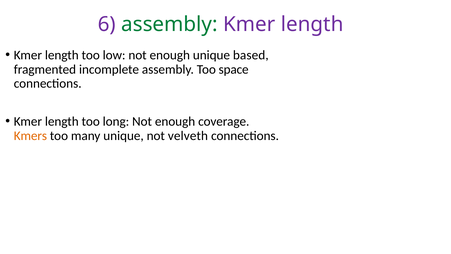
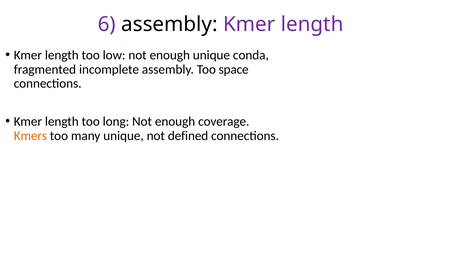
assembly at (169, 24) colour: green -> black
based: based -> conda
velveth: velveth -> defined
